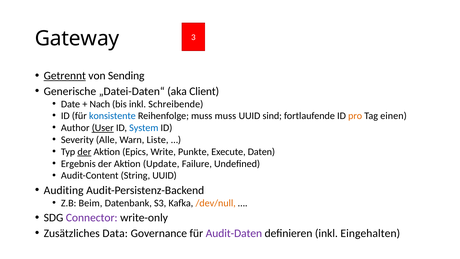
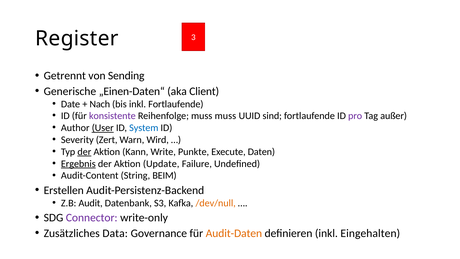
Gateway: Gateway -> Register
Getrennt underline: present -> none
„Datei-Daten“: „Datei-Daten“ -> „Einen-Daten“
inkl Schreibende: Schreibende -> Fortlaufende
konsistente colour: blue -> purple
pro colour: orange -> purple
einen: einen -> außer
Alle: Alle -> Zert
Liste: Liste -> Wird
Epics: Epics -> Kann
Ergebnis underline: none -> present
String UUID: UUID -> BEIM
Auditing: Auditing -> Erstellen
Beim: Beim -> Audit
Audit-Daten colour: purple -> orange
